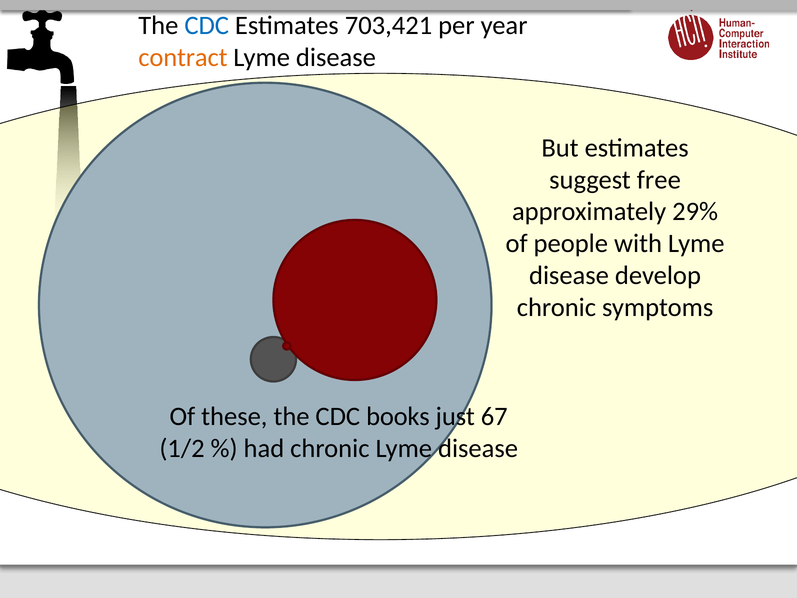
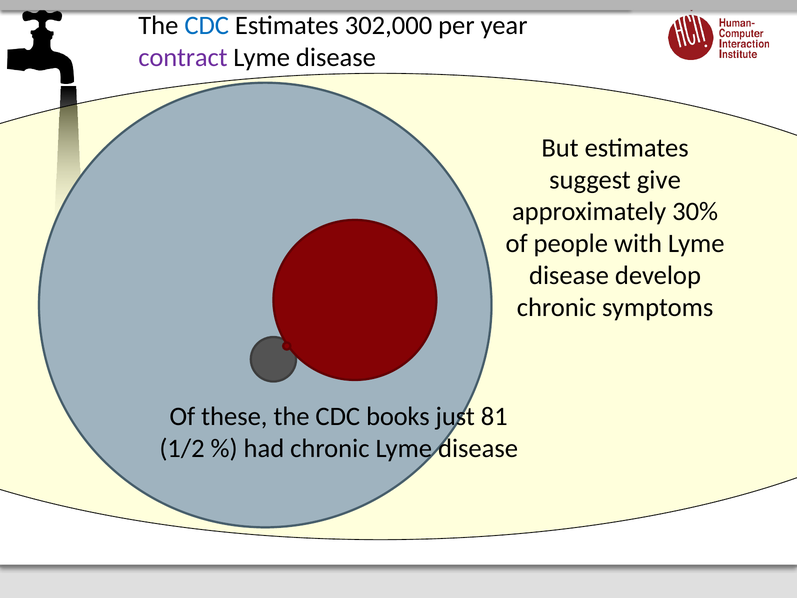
703,421: 703,421 -> 302,000
contract colour: orange -> purple
free: free -> give
29%: 29% -> 30%
67: 67 -> 81
